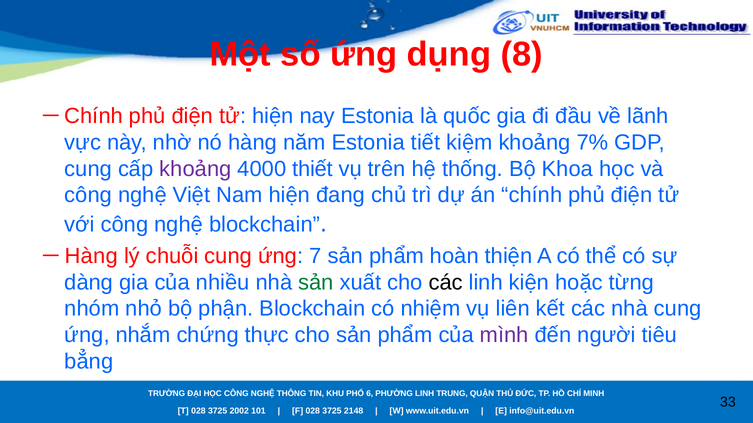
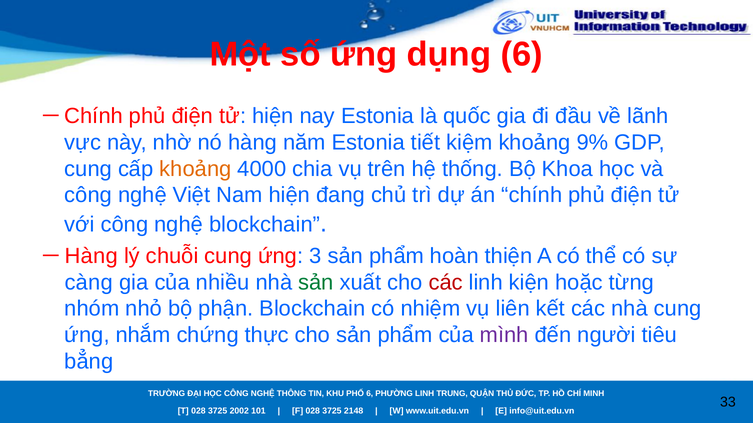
dụng 8: 8 -> 6
7%: 7% -> 9%
khoảng at (195, 169) colour: purple -> orange
thiết: thiết -> chia
7: 7 -> 3
dàng: dàng -> càng
các at (446, 283) colour: black -> red
